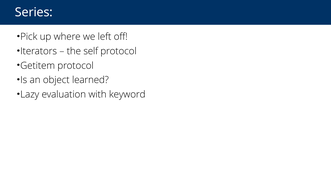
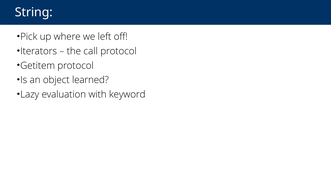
Series: Series -> String
self: self -> call
